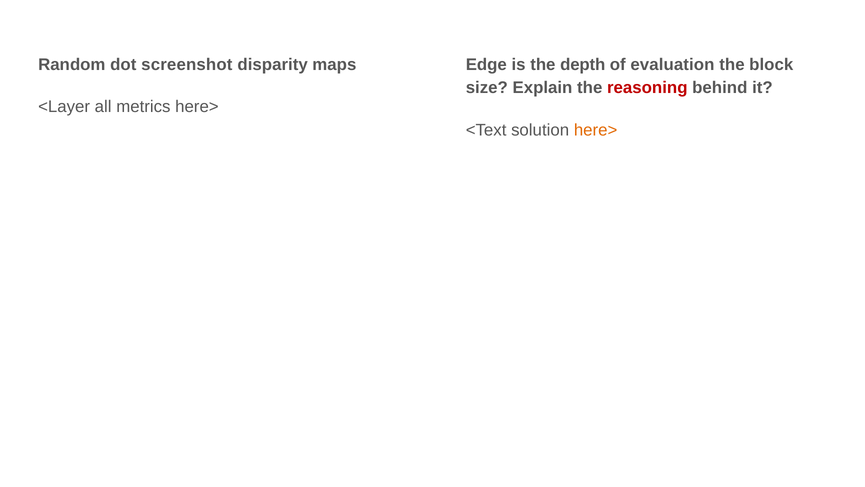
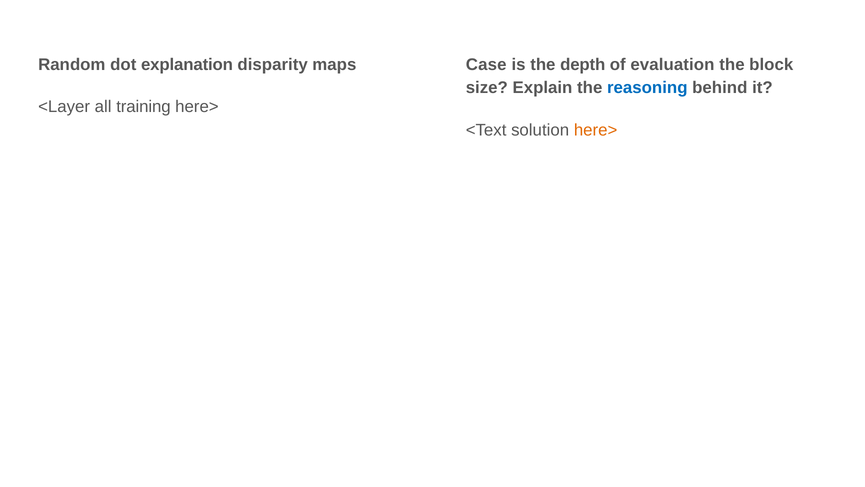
screenshot: screenshot -> explanation
Edge: Edge -> Case
reasoning colour: red -> blue
metrics: metrics -> training
